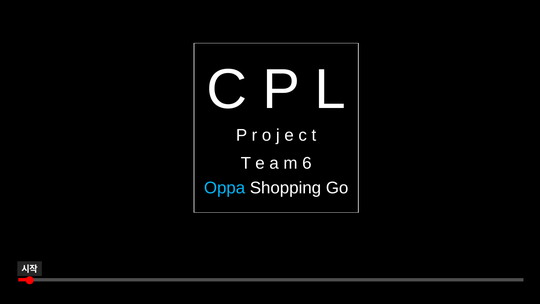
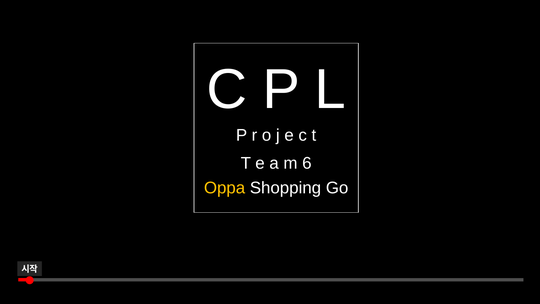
Oppa colour: light blue -> yellow
